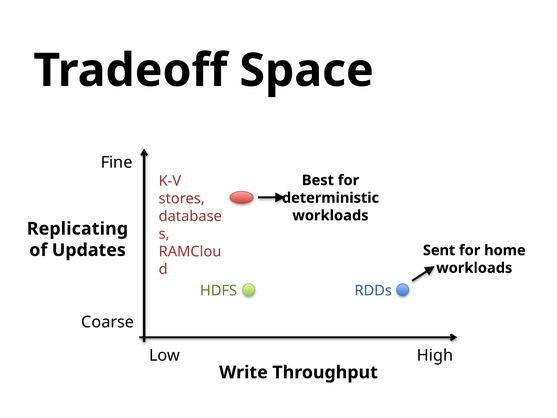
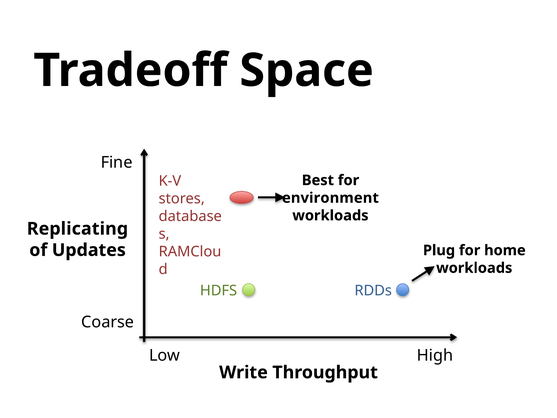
deterministic: deterministic -> environment
Sent: Sent -> Plug
